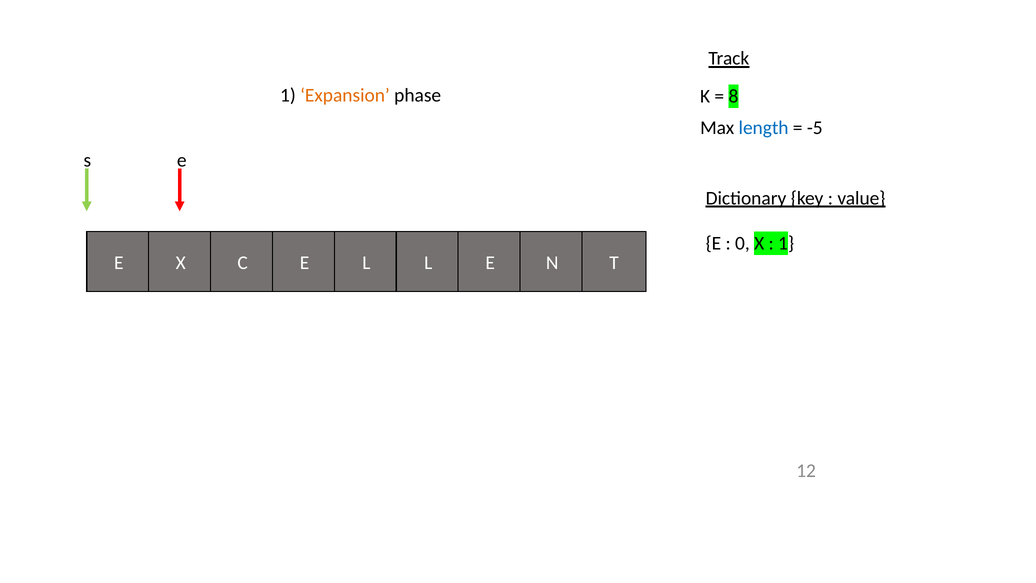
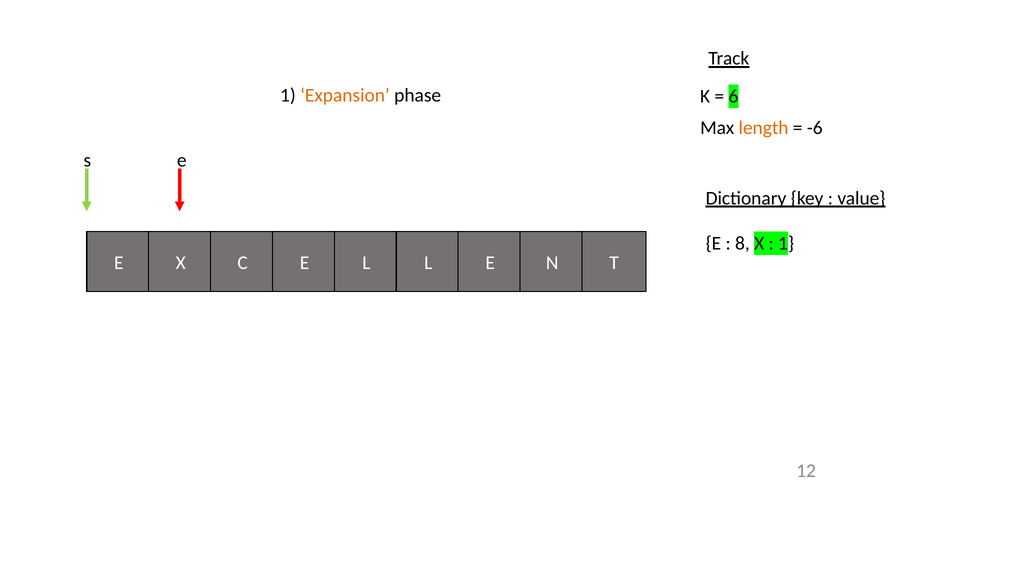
8: 8 -> 6
length colour: blue -> orange
-5: -5 -> -6
0: 0 -> 8
